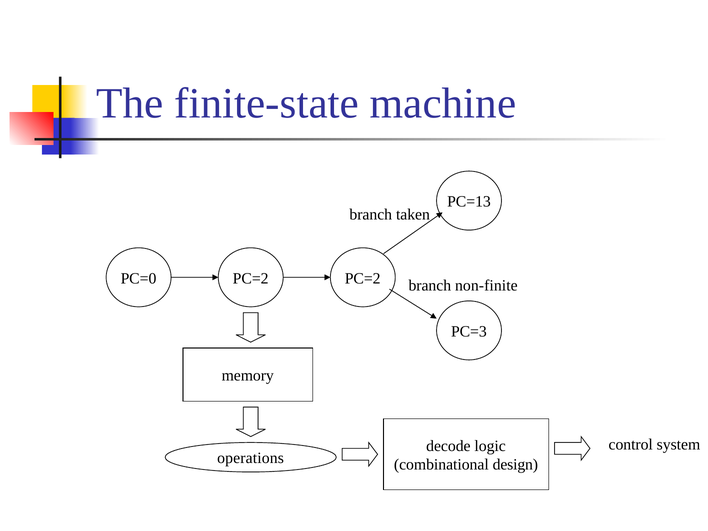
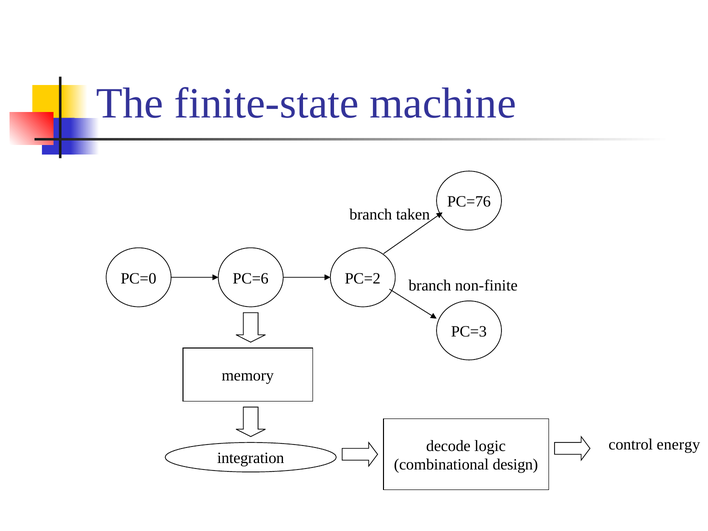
PC=13: PC=13 -> PC=76
PC=0 PC=2: PC=2 -> PC=6
system: system -> energy
operations: operations -> integration
